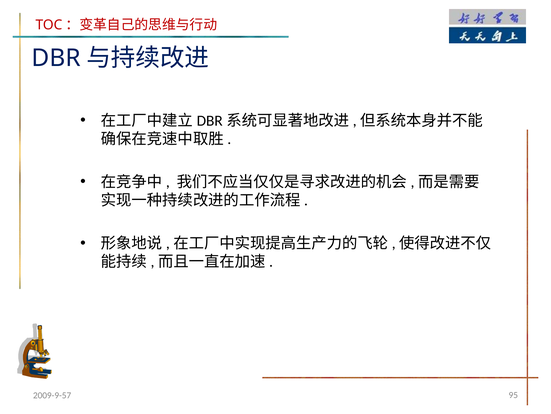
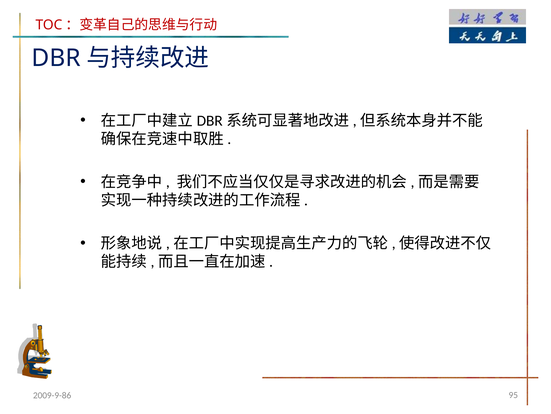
2009-9-57: 2009-9-57 -> 2009-9-86
